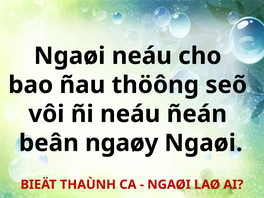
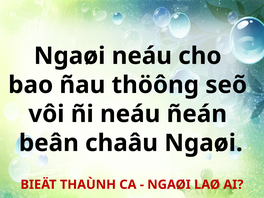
ngaøy: ngaøy -> chaâu
